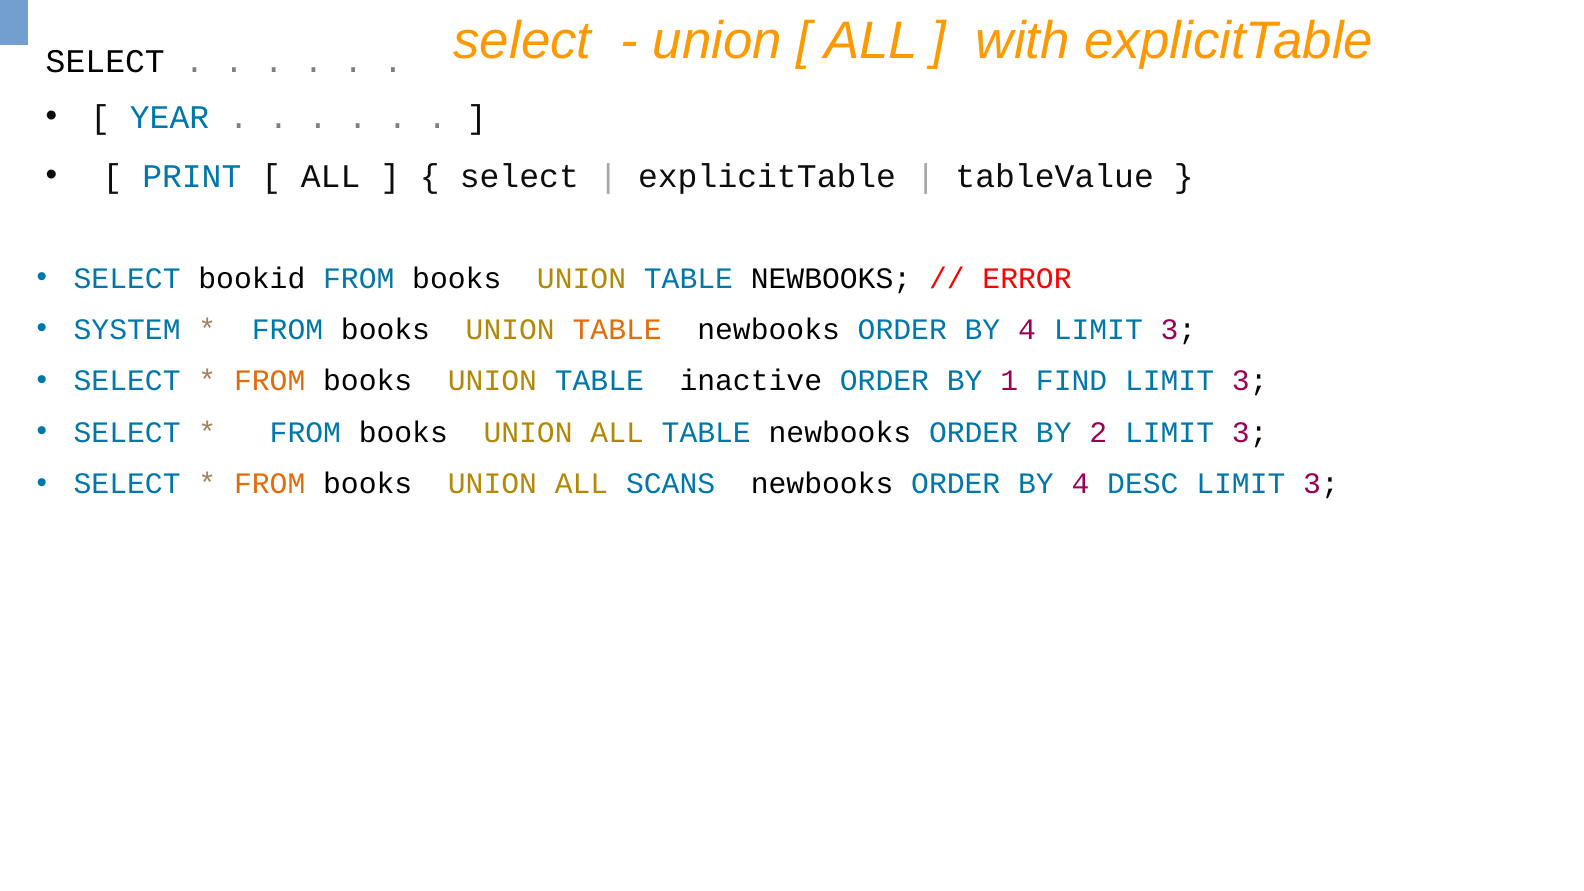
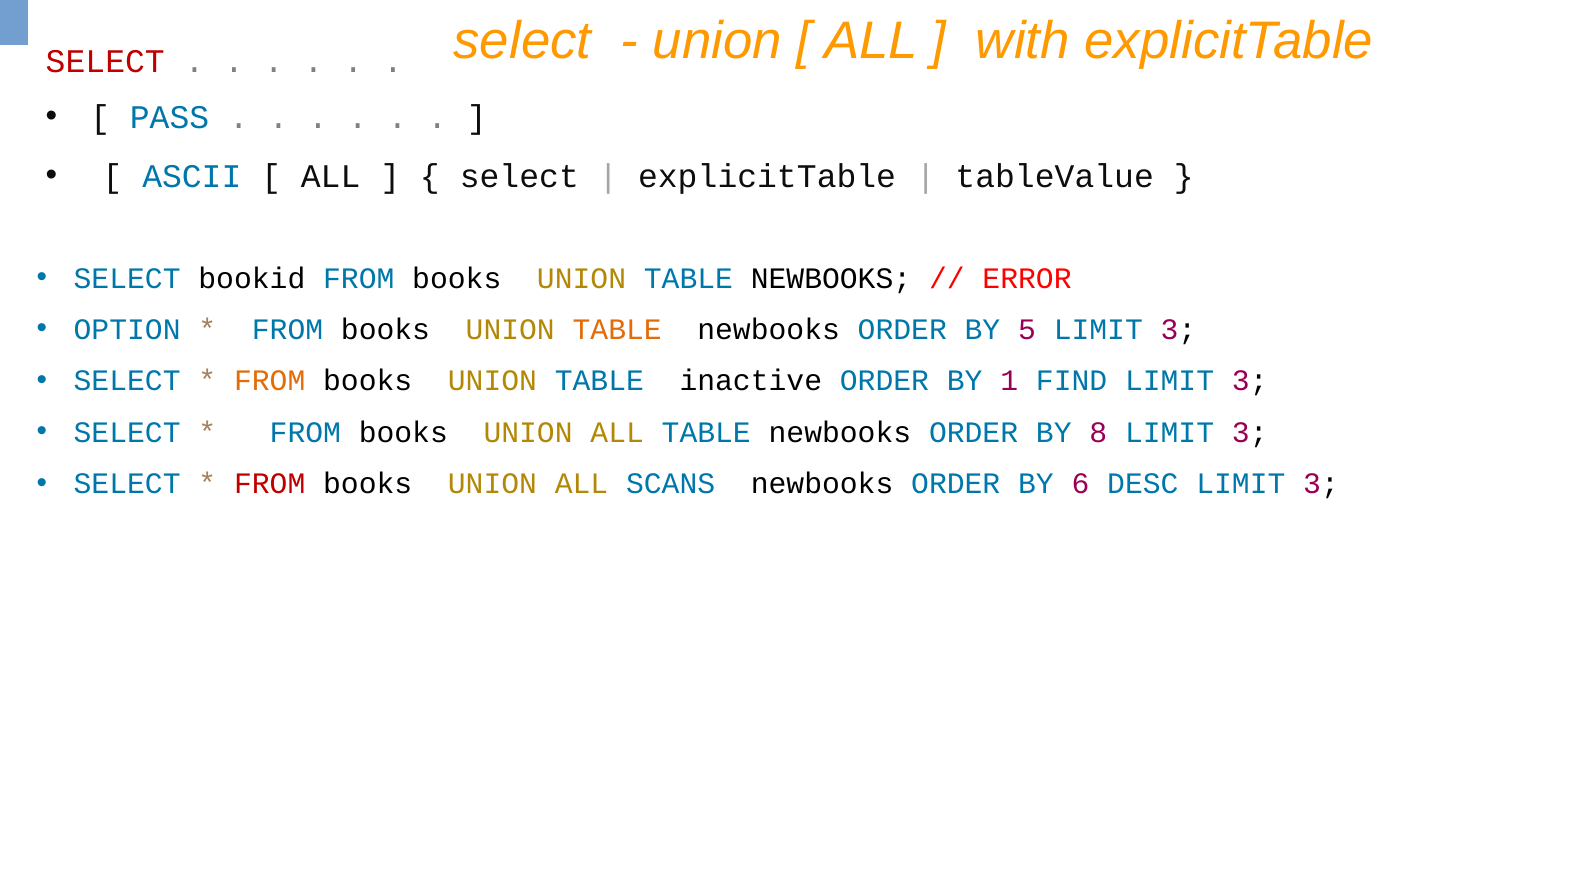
SELECT at (105, 62) colour: black -> red
YEAR: YEAR -> PASS
PRINT: PRINT -> ASCII
SYSTEM: SYSTEM -> OPTION
4 at (1027, 330): 4 -> 5
2: 2 -> 8
FROM at (270, 484) colour: orange -> red
4 at (1080, 484): 4 -> 6
